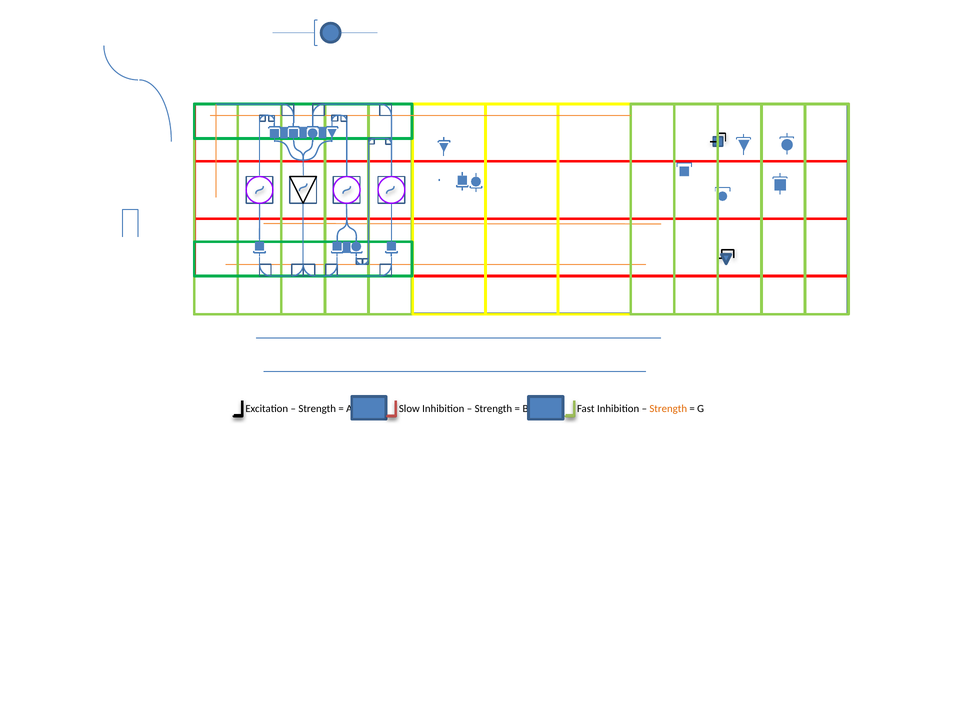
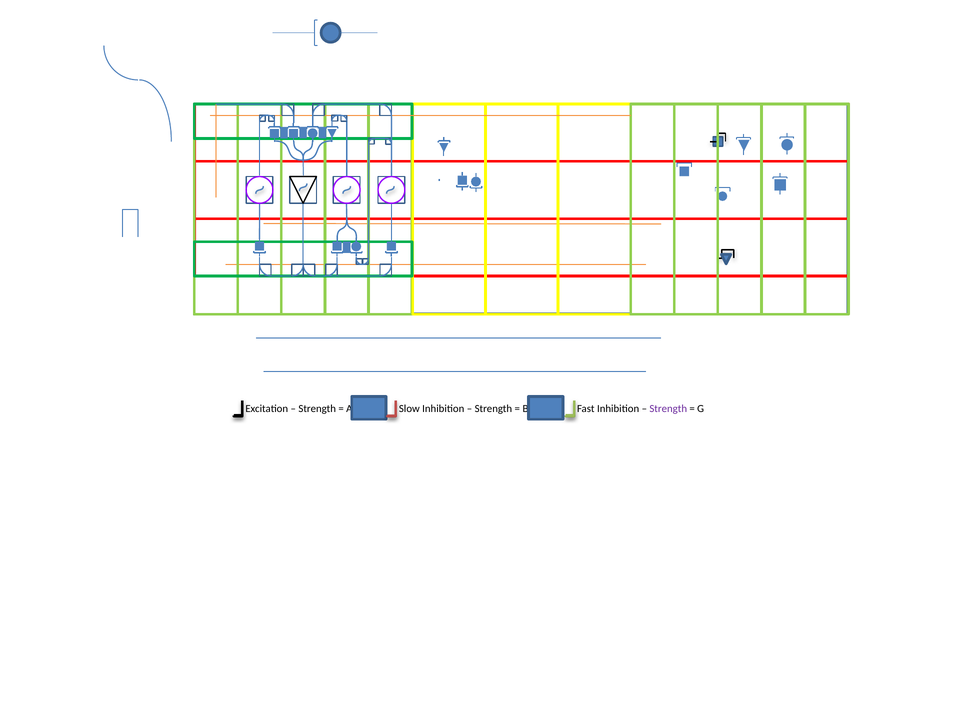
Strength at (668, 409) colour: orange -> purple
